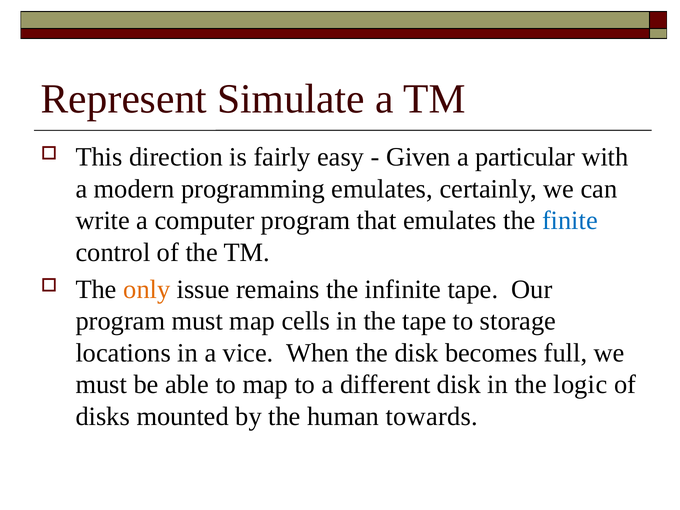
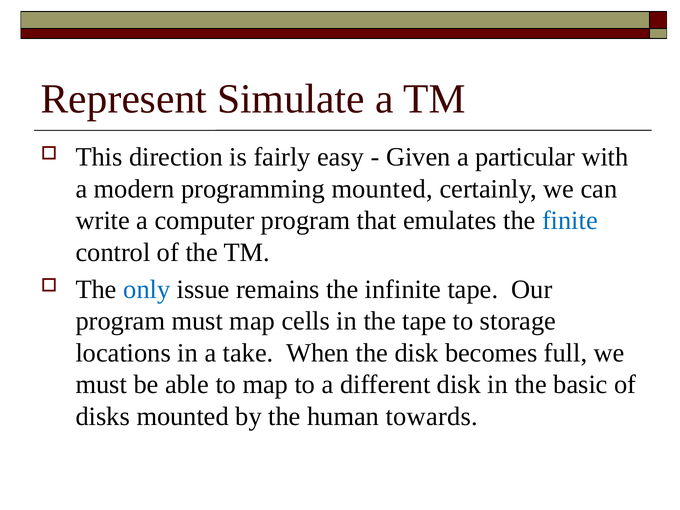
programming emulates: emulates -> mounted
only colour: orange -> blue
vice: vice -> take
logic: logic -> basic
